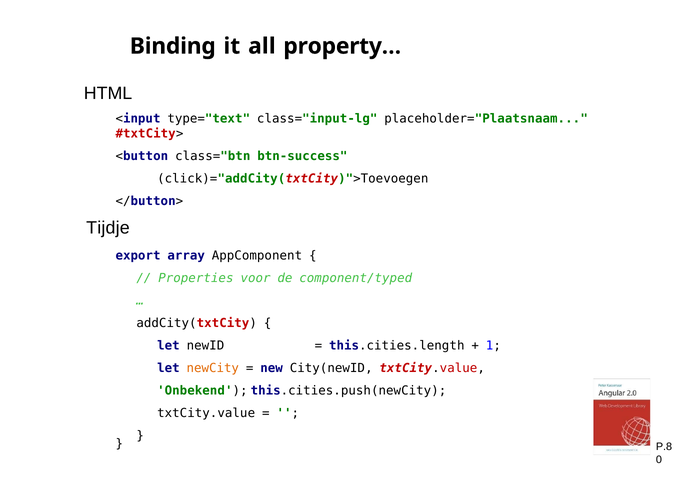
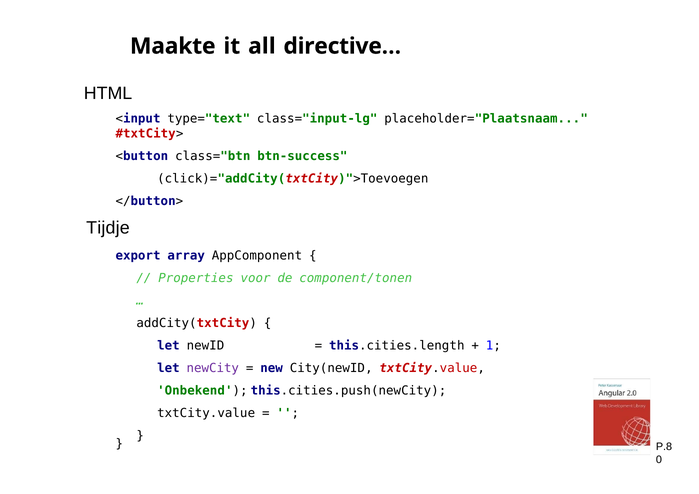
Binding: Binding -> Maakte
property…: property… -> directive…
component/typed: component/typed -> component/tonen
newCity colour: orange -> purple
